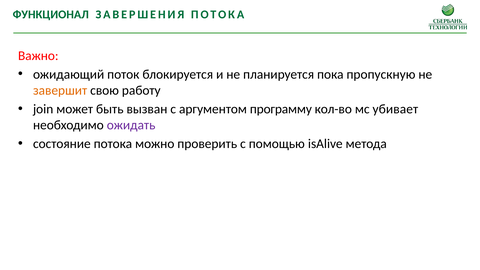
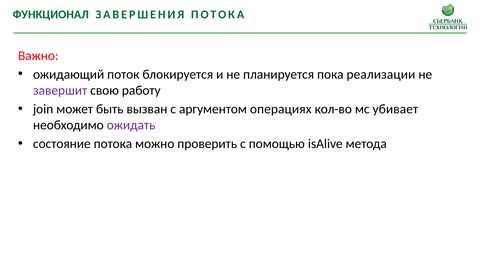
пропускную: пропускную -> реализации
завершит colour: orange -> purple
программу: программу -> операциях
